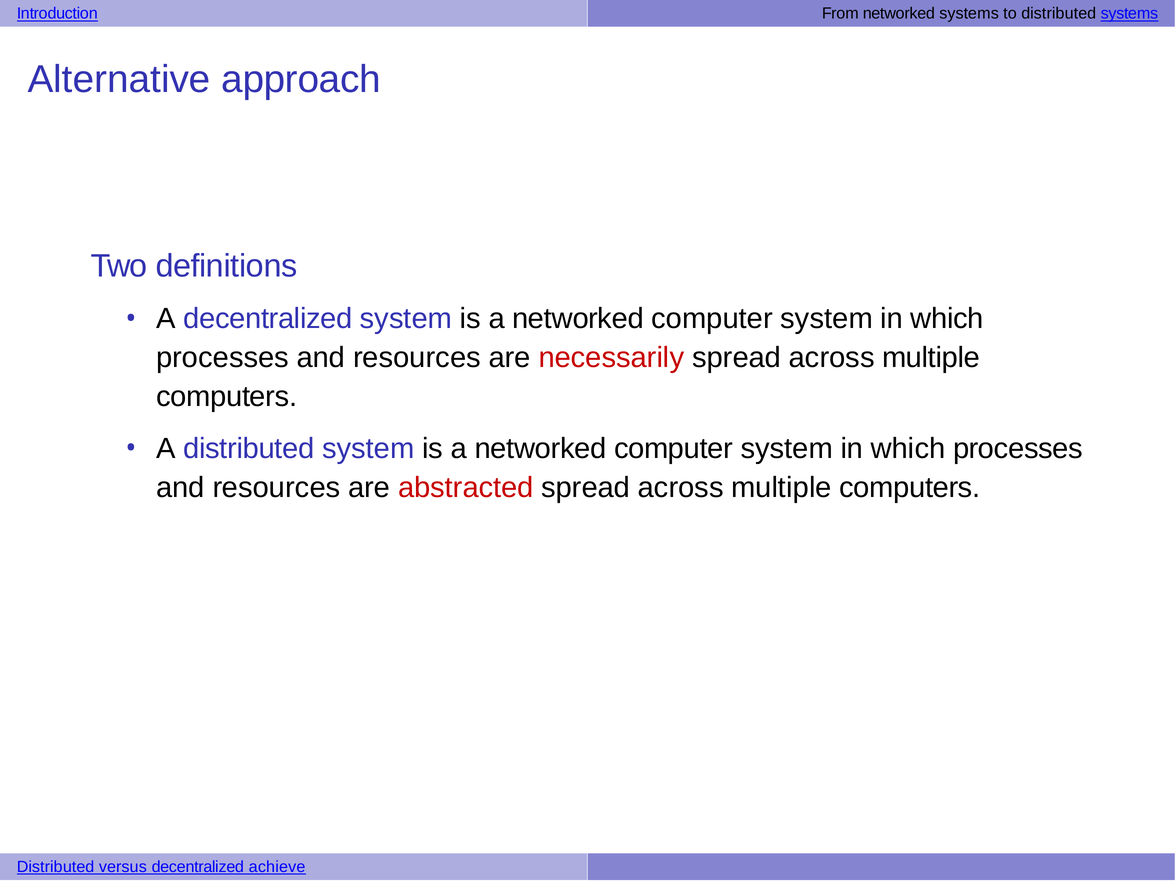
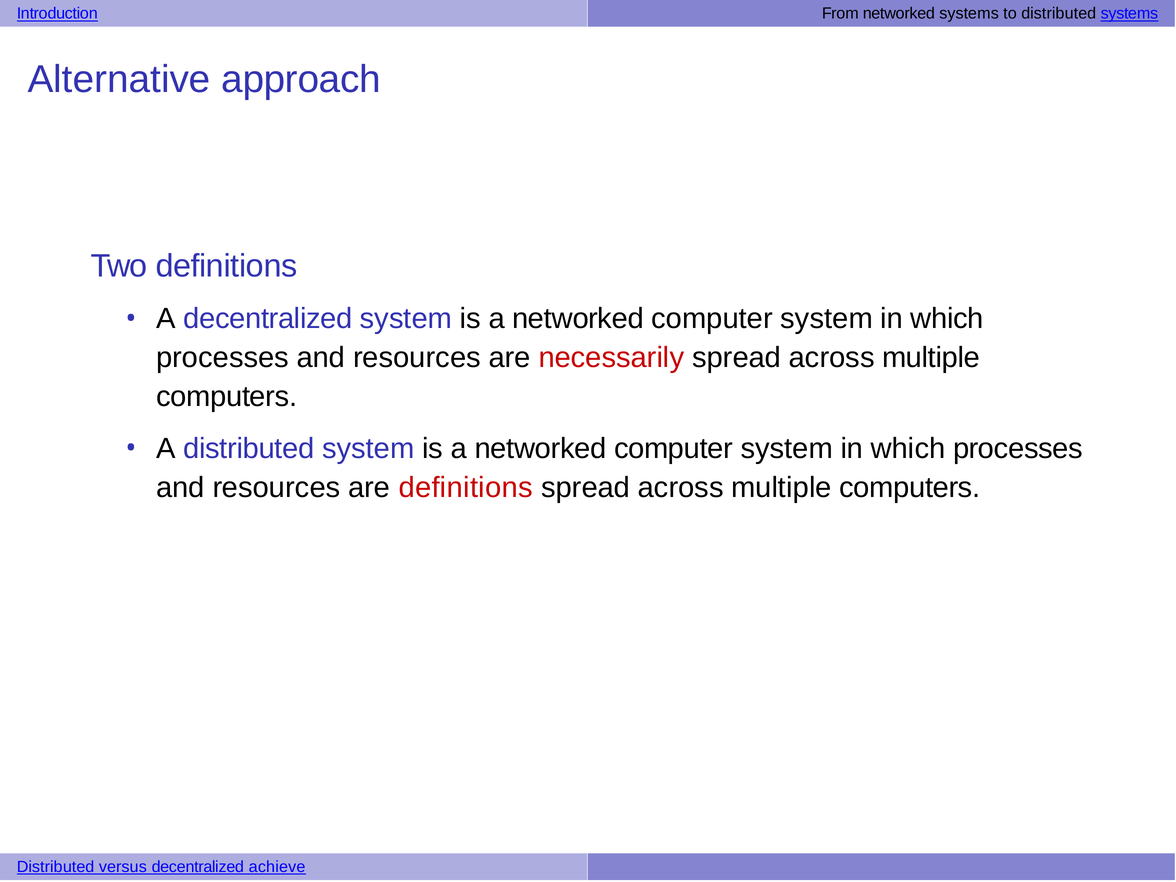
are abstracted: abstracted -> definitions
